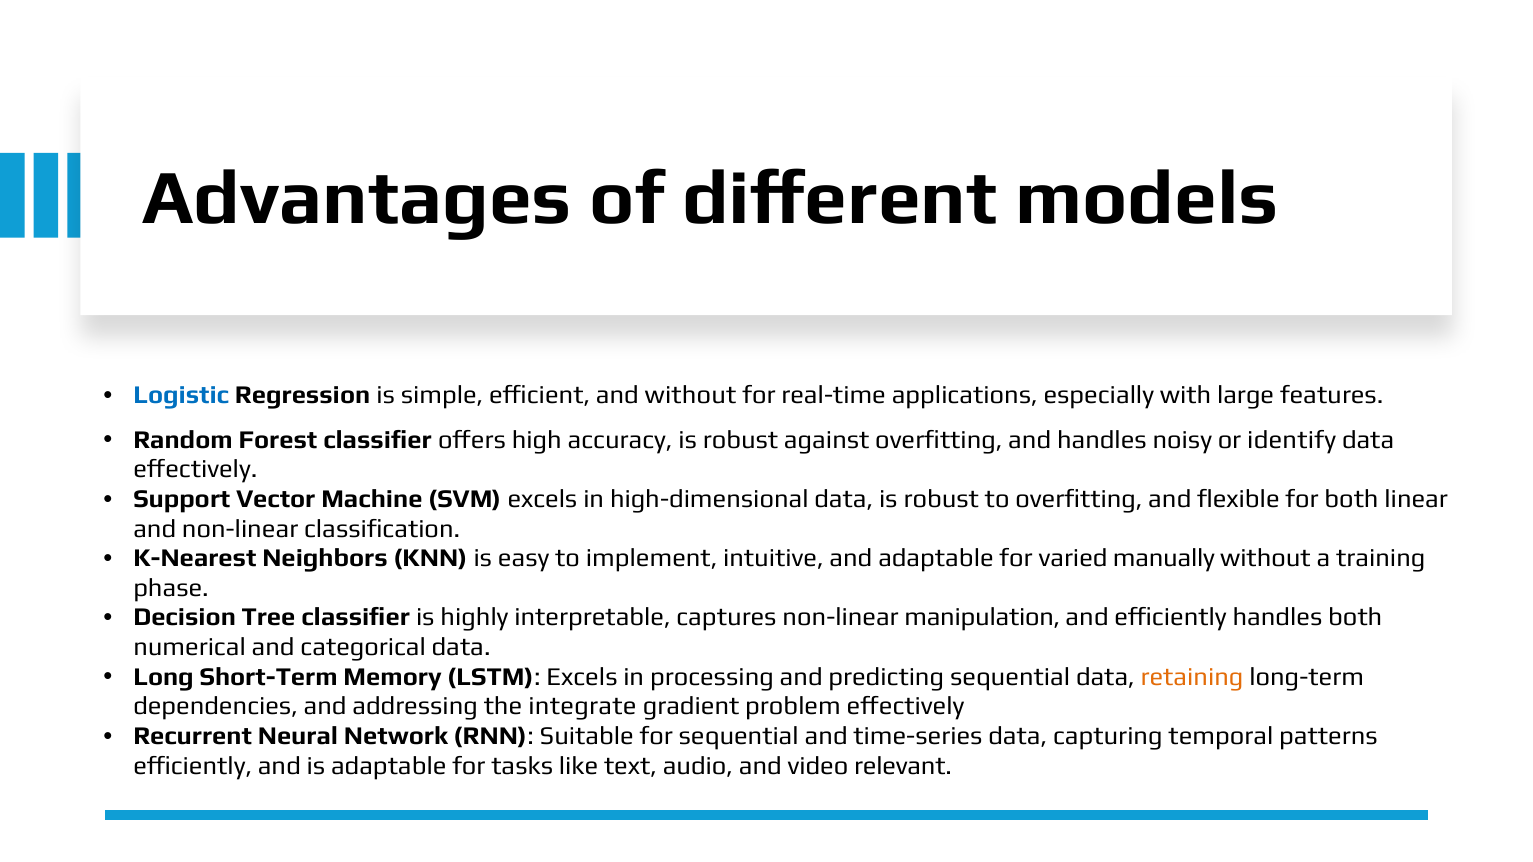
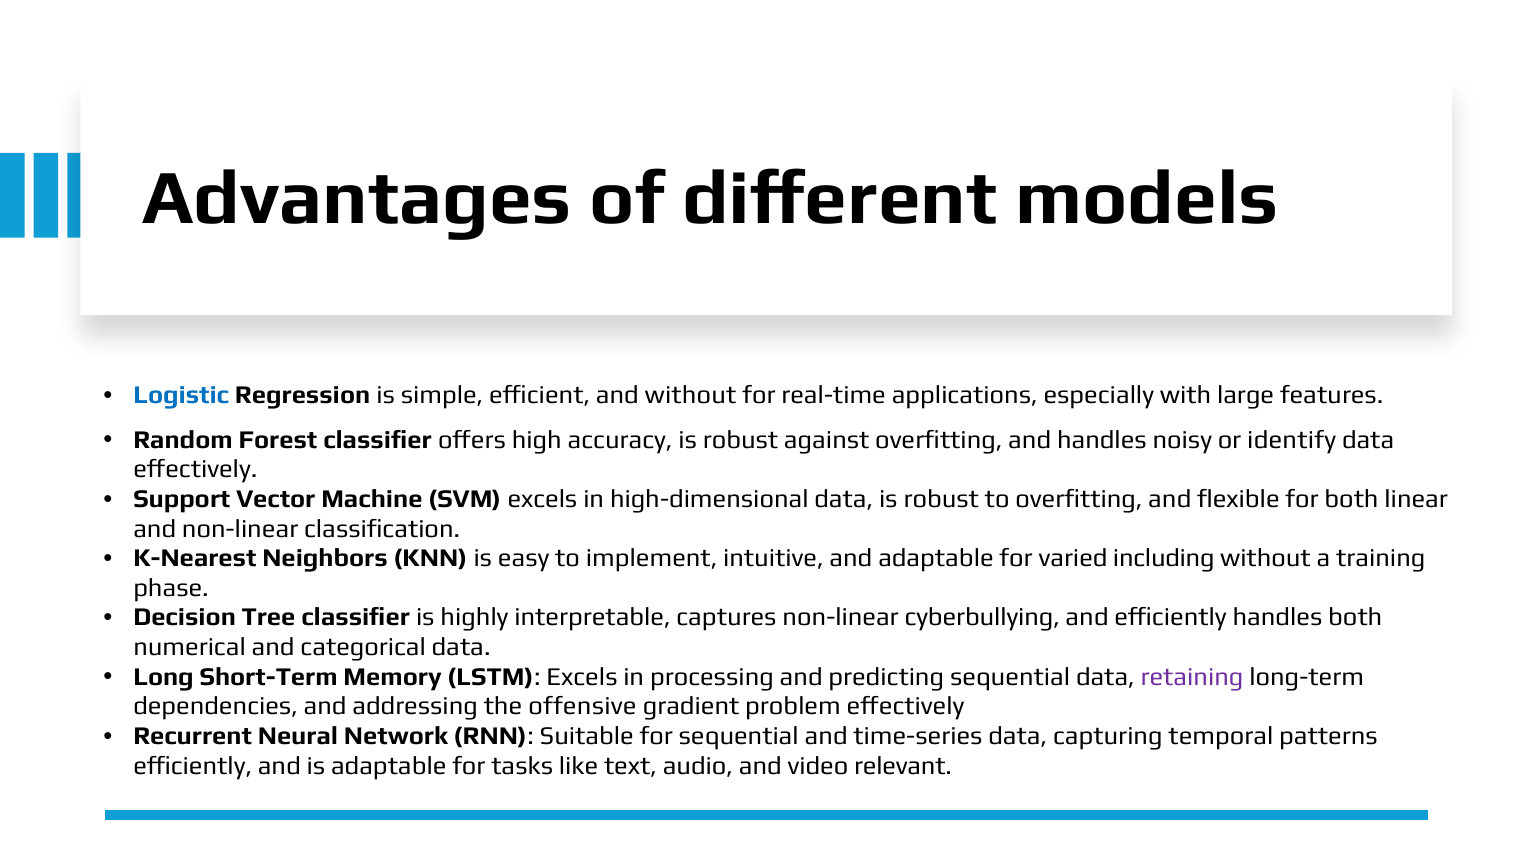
manually: manually -> including
manipulation: manipulation -> cyberbullying
retaining colour: orange -> purple
integrate: integrate -> offensive
